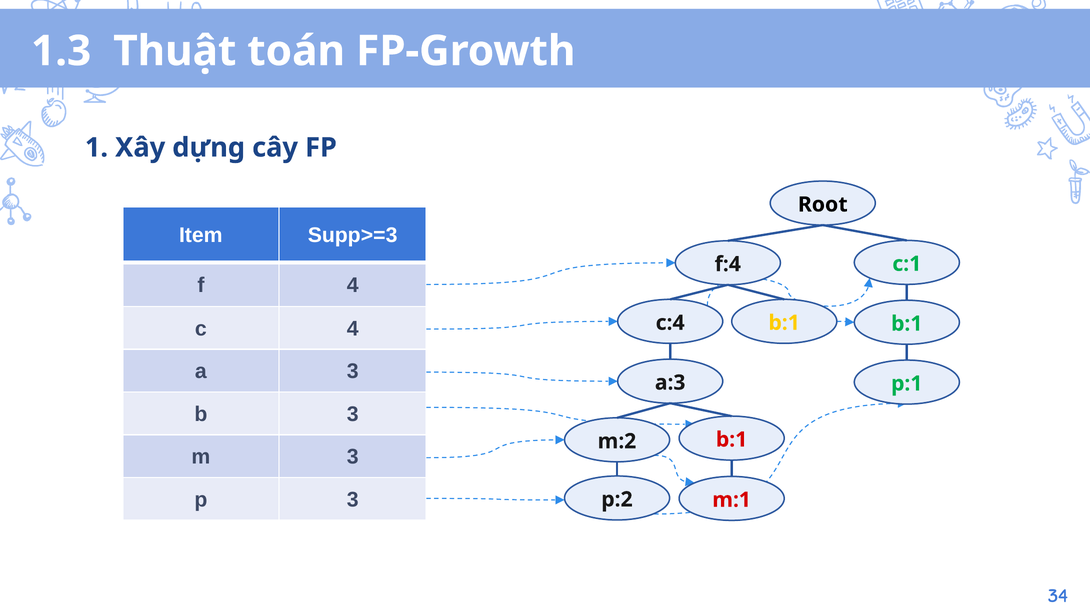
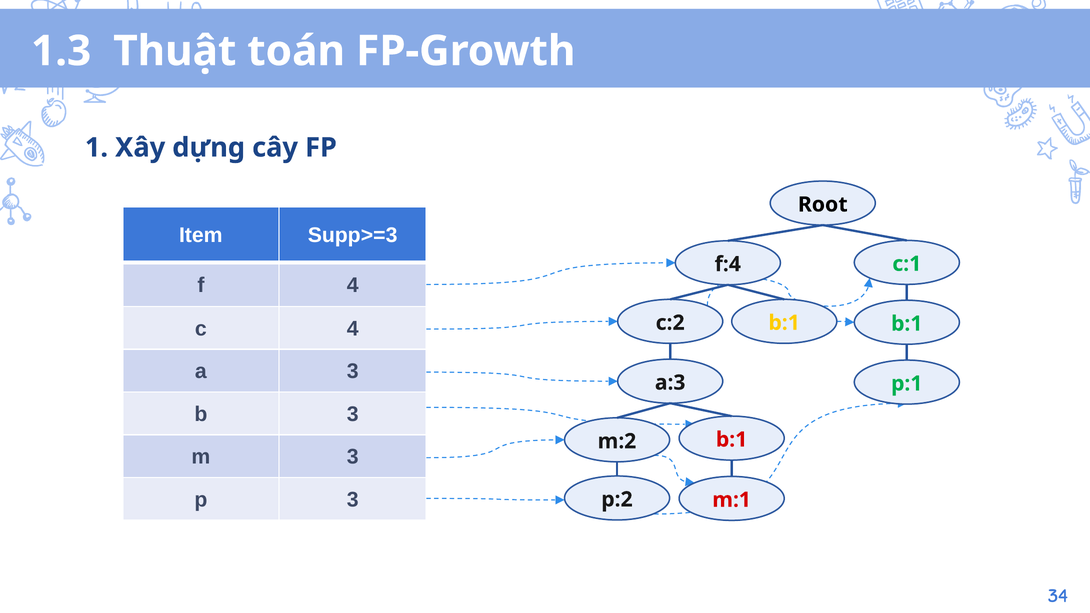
c:4: c:4 -> c:2
